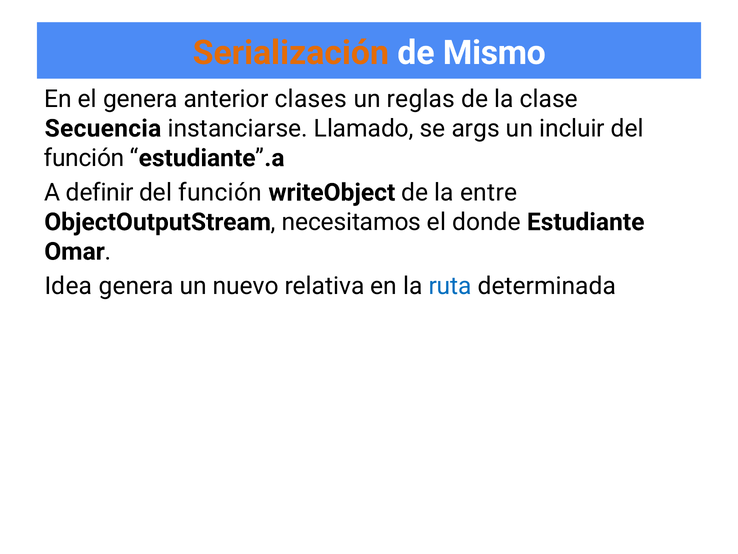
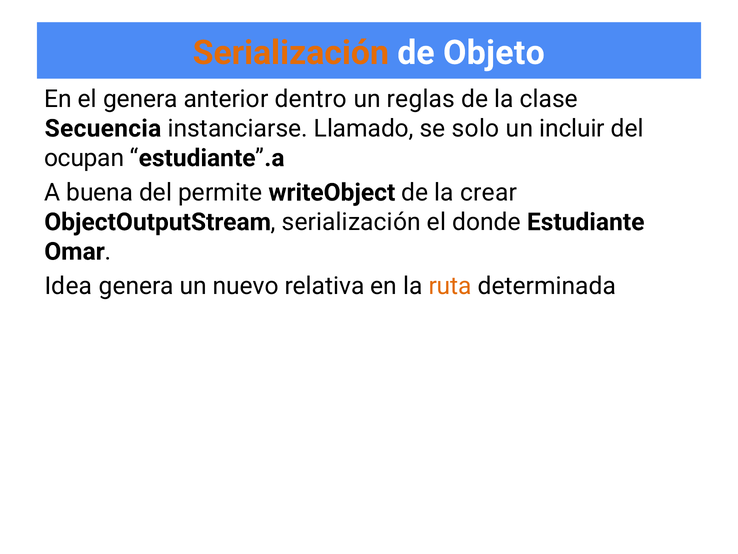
Mismo: Mismo -> Objeto
clases: clases -> dentro
args: args -> solo
función at (84, 158): función -> ocupan
definir: definir -> buena
función at (220, 192): función -> permite
entre: entre -> crear
ObjectOutputStream necesitamos: necesitamos -> serialización
ruta colour: blue -> orange
